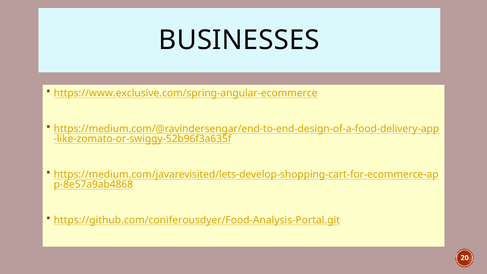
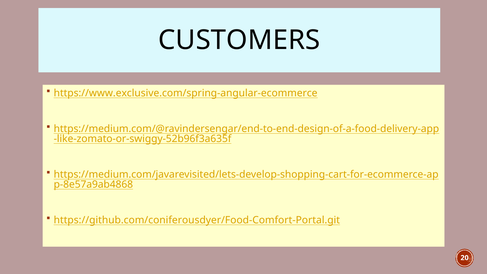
BUSINESSES: BUSINESSES -> CUSTOMERS
https://github.com/coniferousdyer/Food-Analysis-Portal.git: https://github.com/coniferousdyer/Food-Analysis-Portal.git -> https://github.com/coniferousdyer/Food-Comfort-Portal.git
